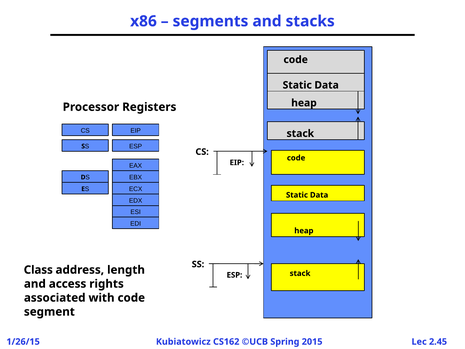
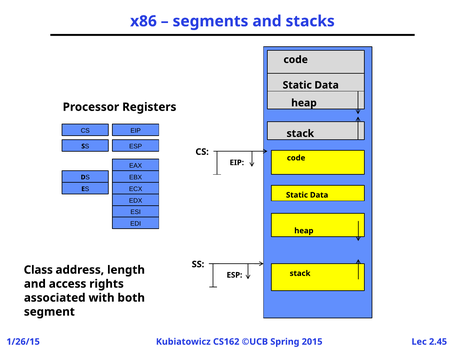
with code: code -> both
